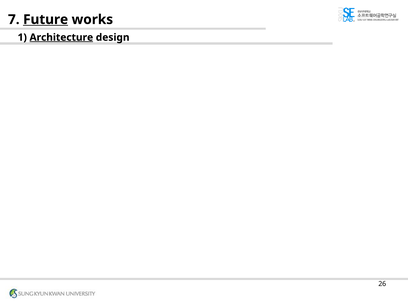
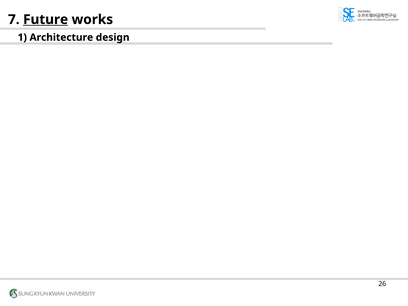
Architecture underline: present -> none
